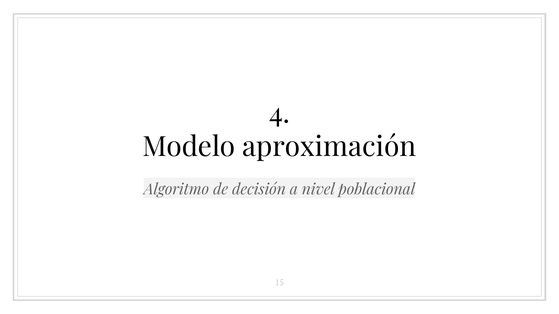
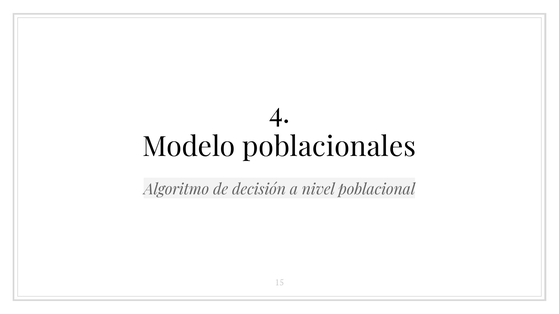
aproximación: aproximación -> poblacionales
